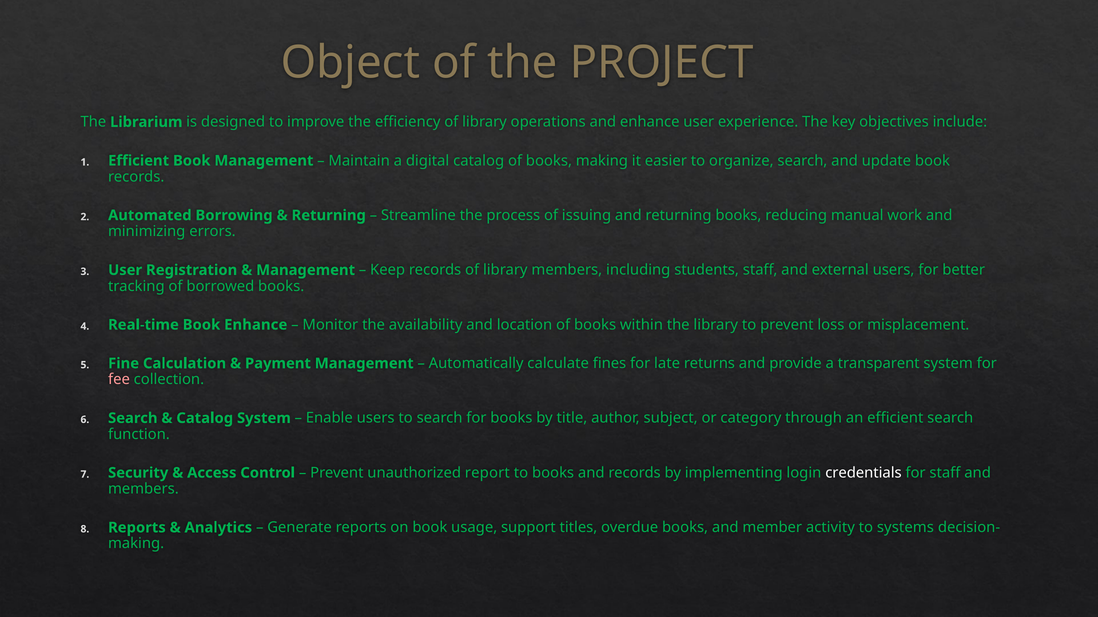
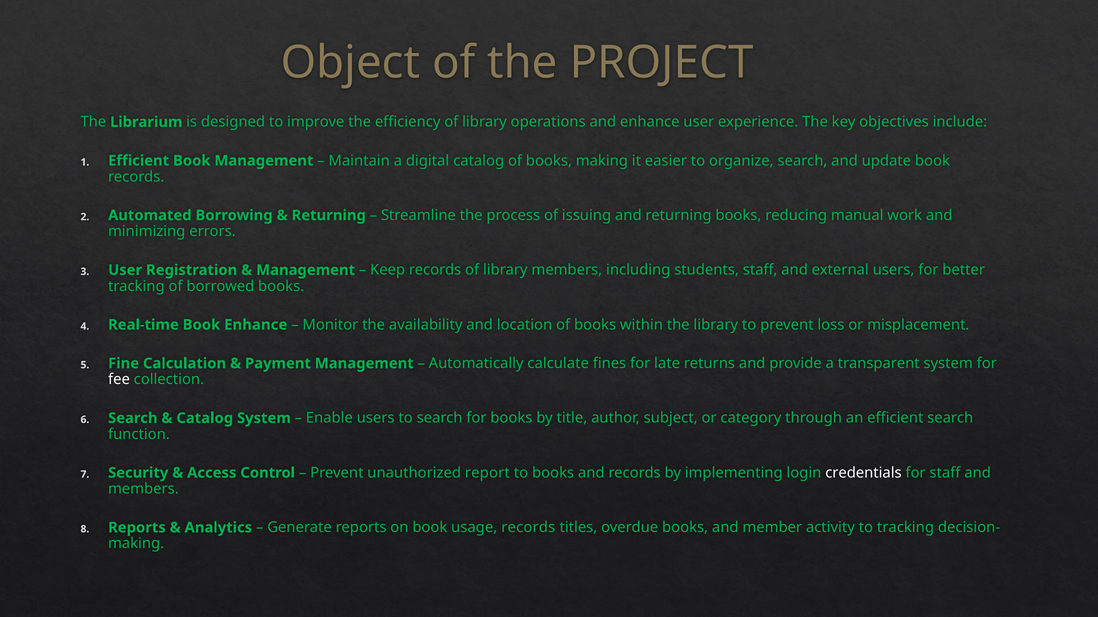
fee colour: pink -> white
usage support: support -> records
to systems: systems -> tracking
